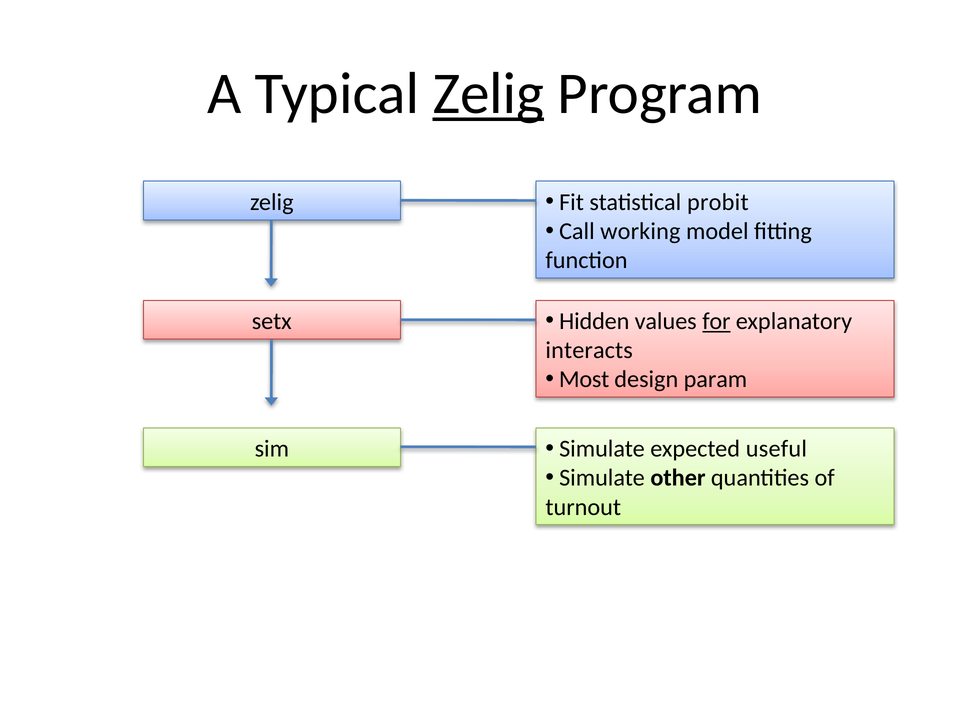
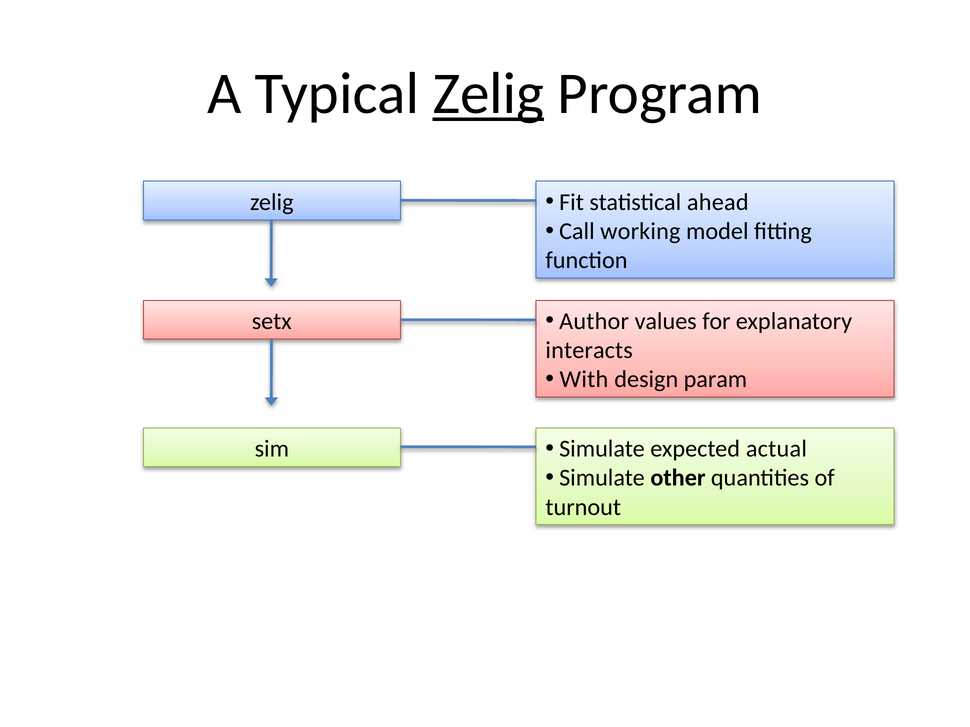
probit: probit -> ahead
Hidden: Hidden -> Author
for underline: present -> none
Most: Most -> With
useful: useful -> actual
